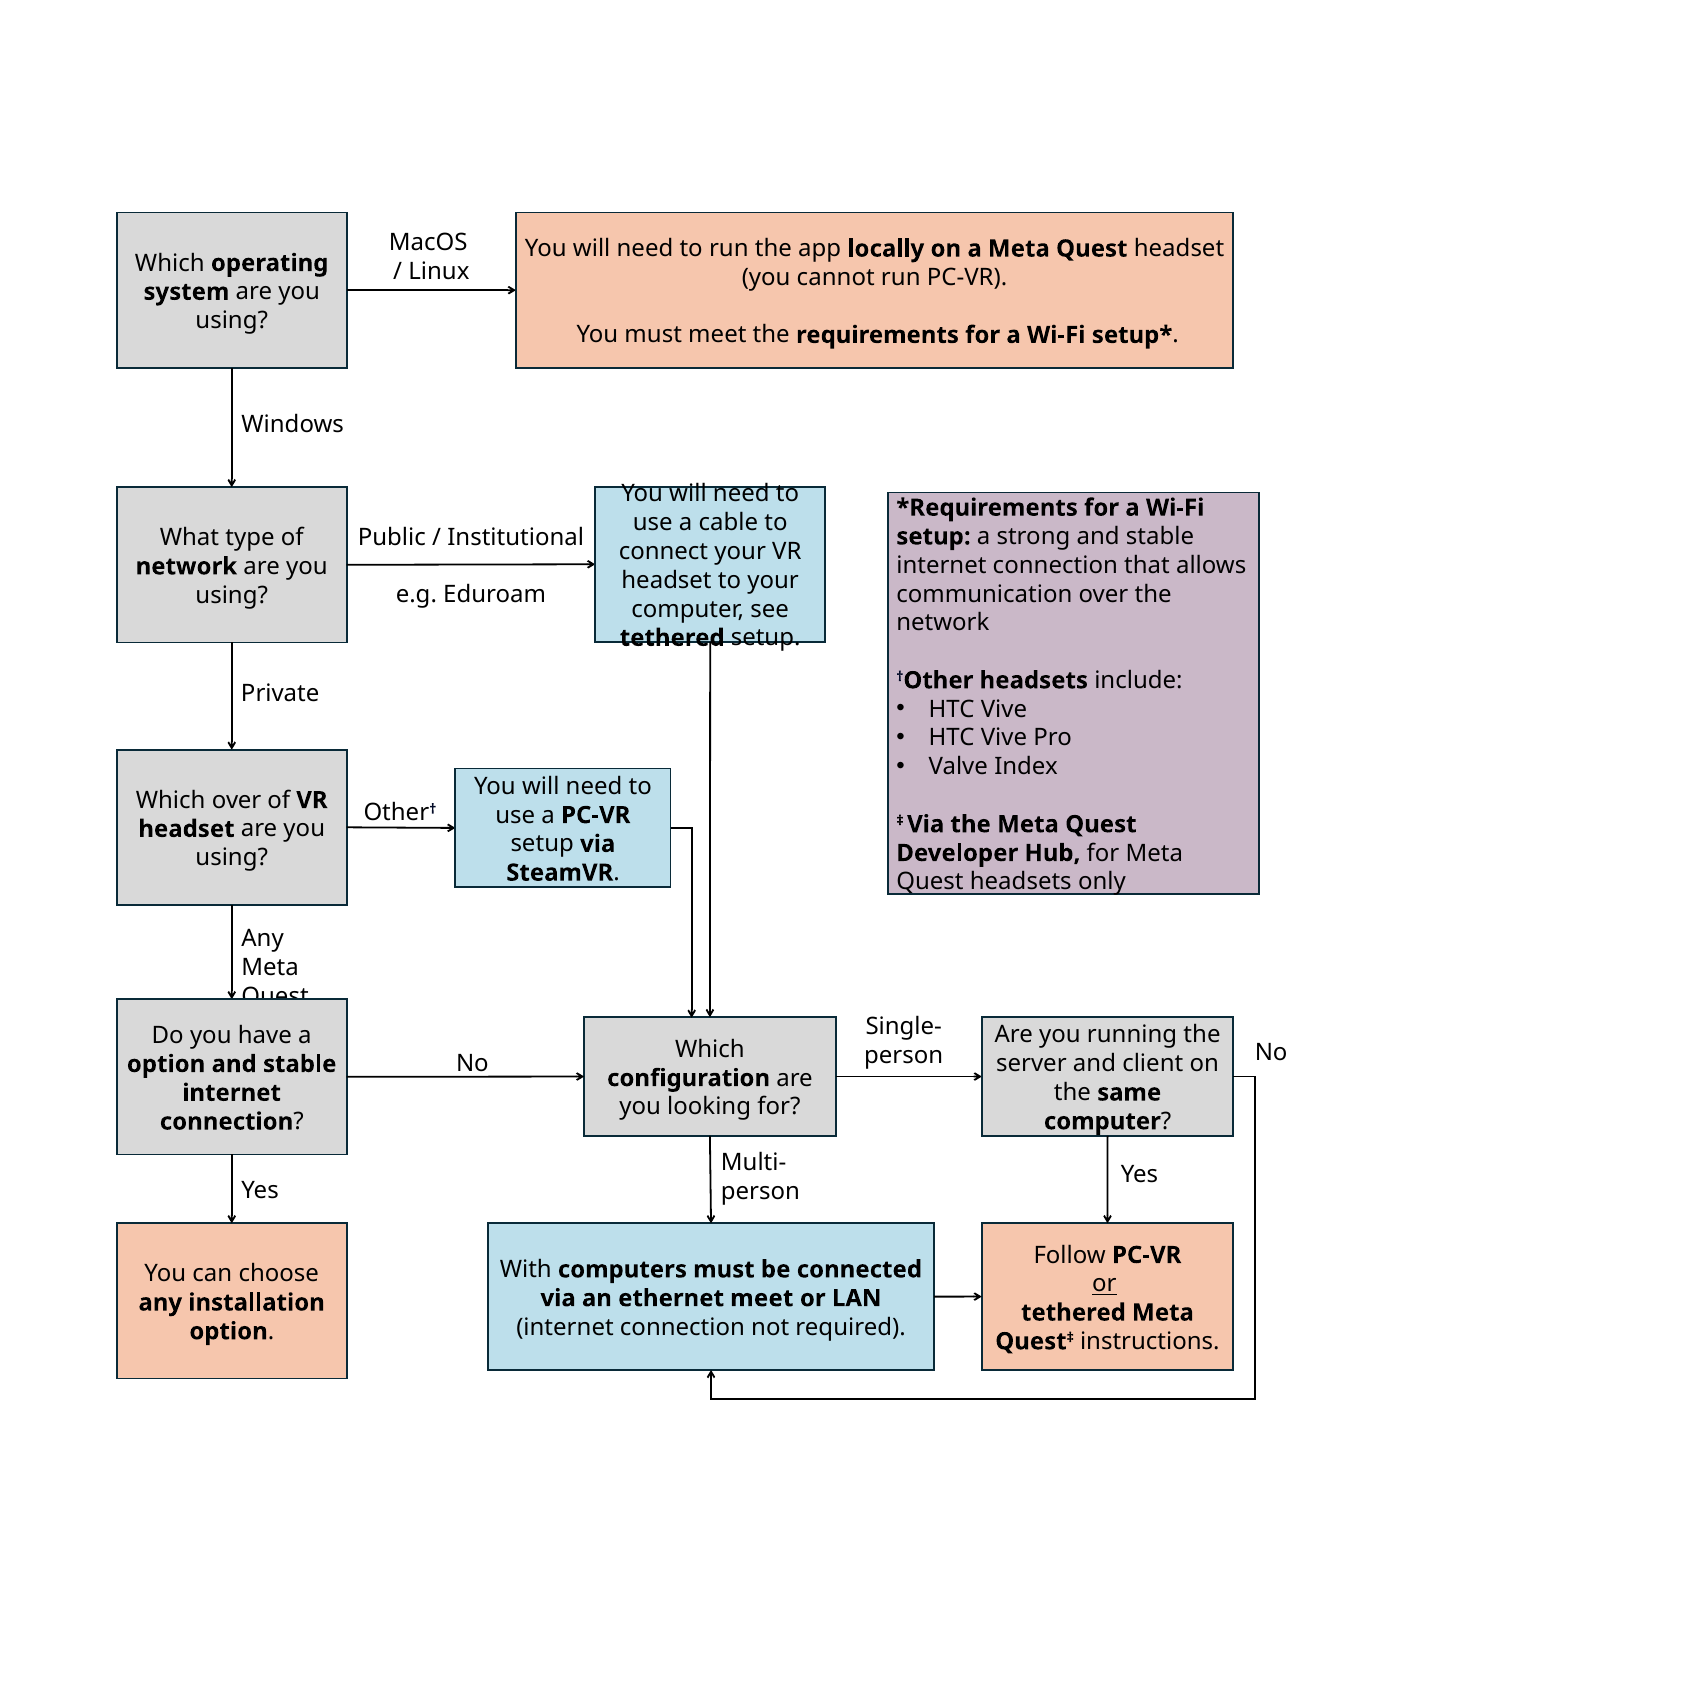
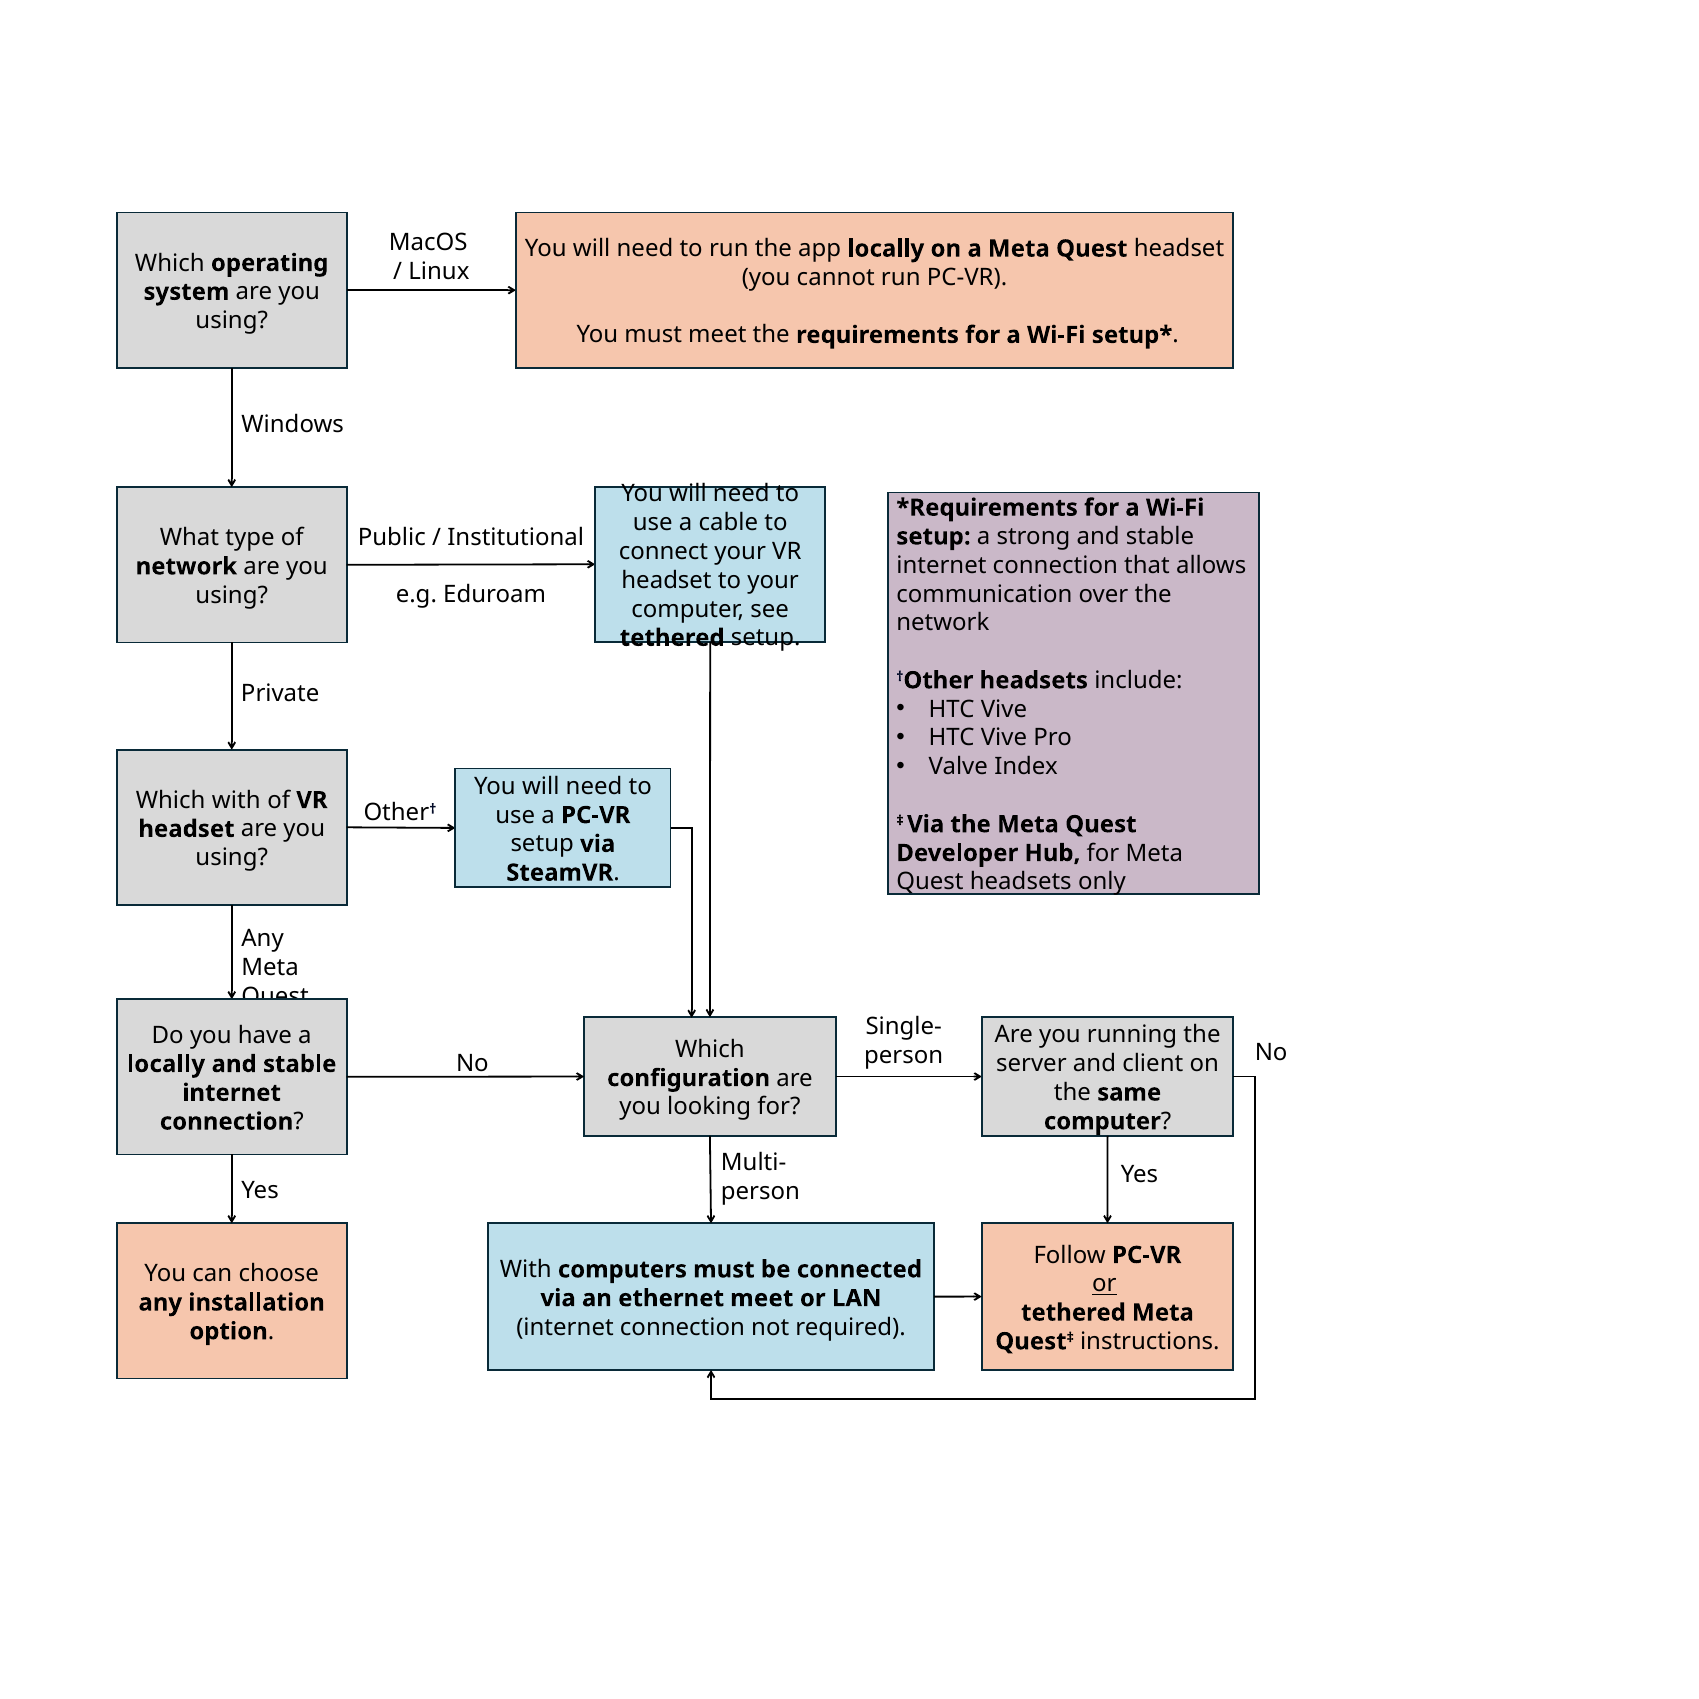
Which over: over -> with
option at (166, 1064): option -> locally
